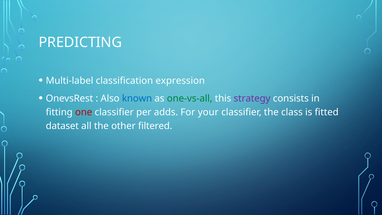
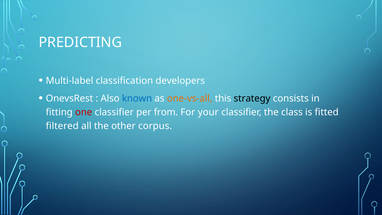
expression: expression -> developers
one-vs-all colour: green -> orange
strategy colour: purple -> black
adds: adds -> from
dataset: dataset -> filtered
filtered: filtered -> corpus
